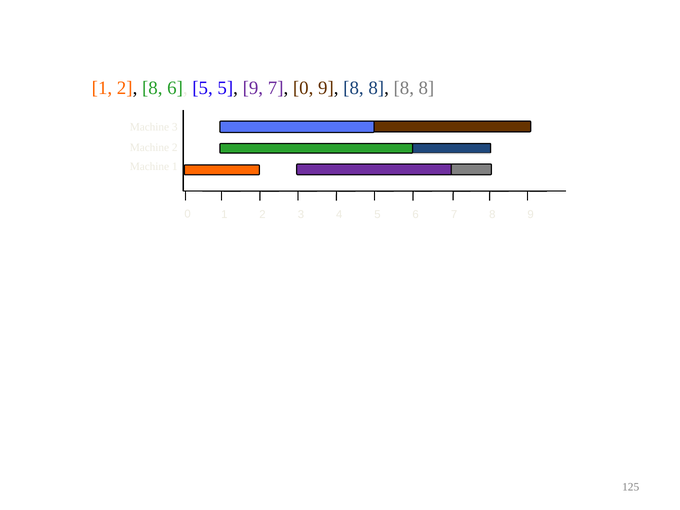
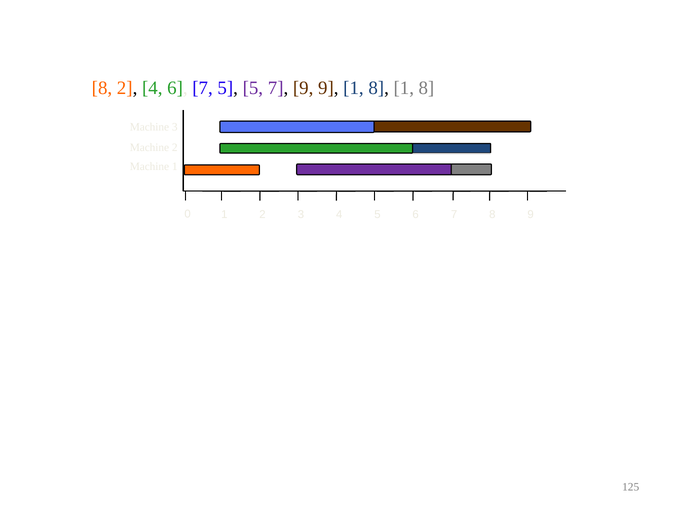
1 at (102, 88): 1 -> 8
2 8: 8 -> 4
5 at (203, 88): 5 -> 7
5 9: 9 -> 5
7 0: 0 -> 9
8 at (353, 88): 8 -> 1
8 at (404, 88): 8 -> 1
